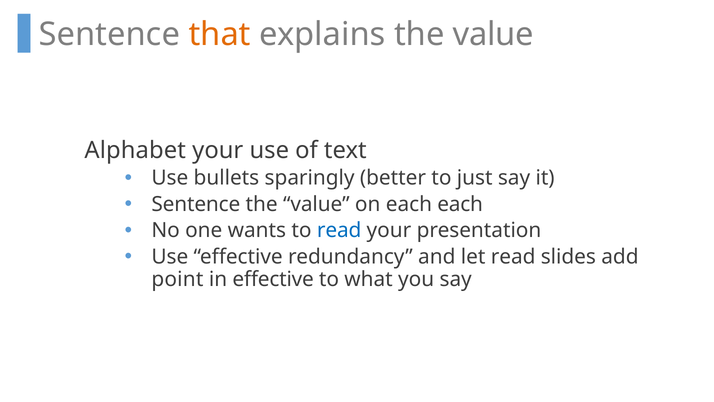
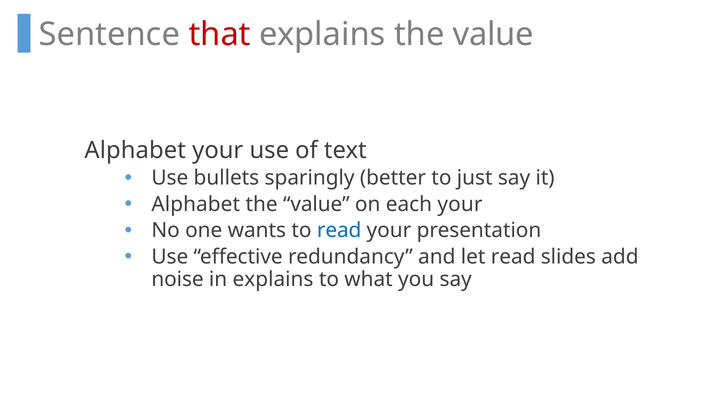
that colour: orange -> red
Sentence at (196, 204): Sentence -> Alphabet
each each: each -> your
point: point -> noise
in effective: effective -> explains
